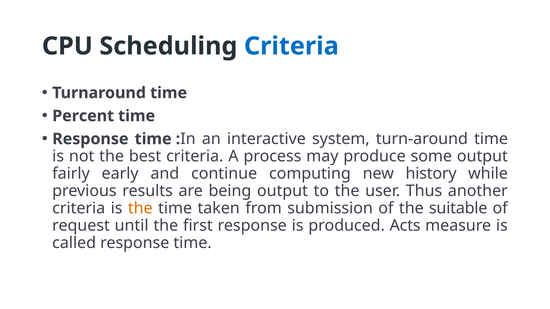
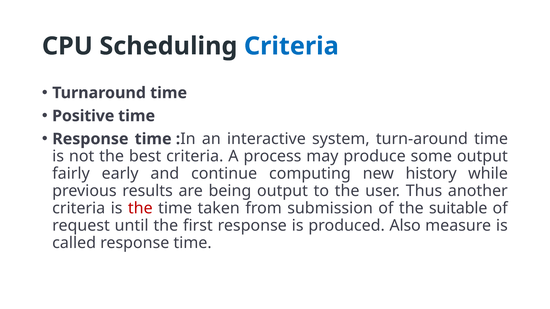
Percent: Percent -> Positive
the at (140, 208) colour: orange -> red
Acts: Acts -> Also
